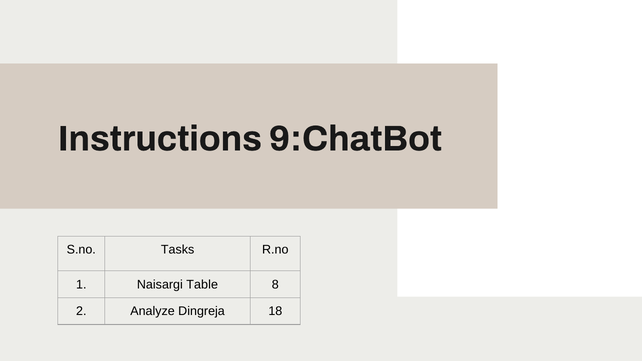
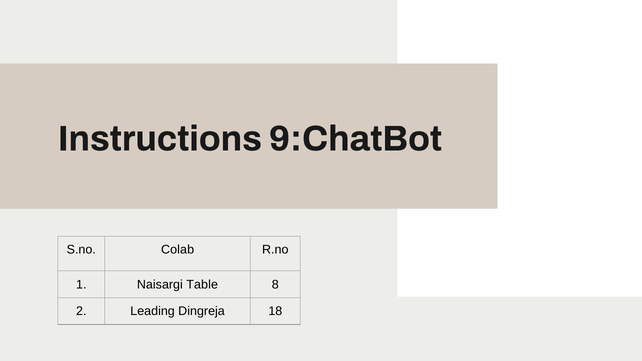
Tasks: Tasks -> Colab
Analyze: Analyze -> Leading
